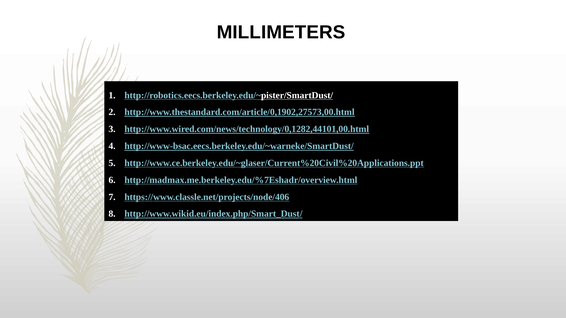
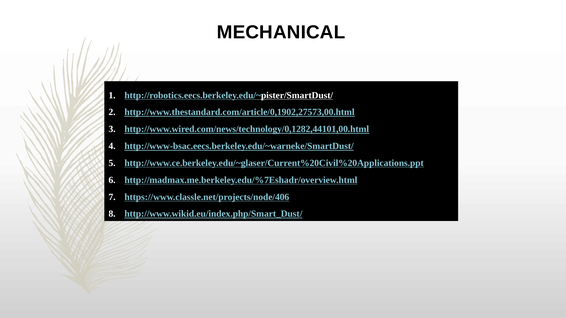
MILLIMETERS: MILLIMETERS -> MECHANICAL
